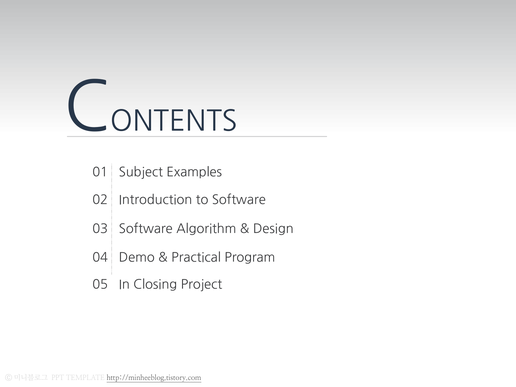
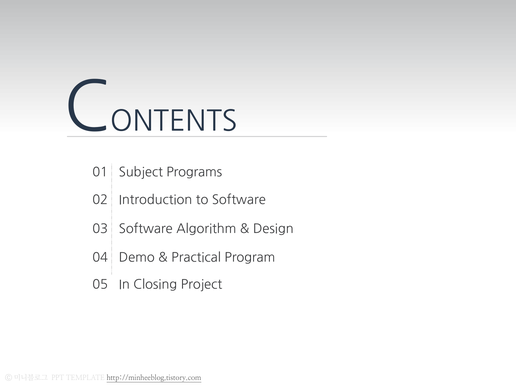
Examples: Examples -> Programs
